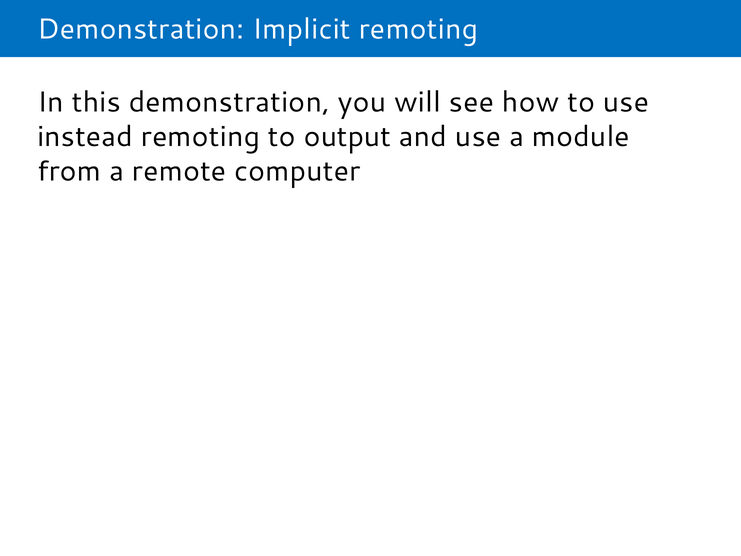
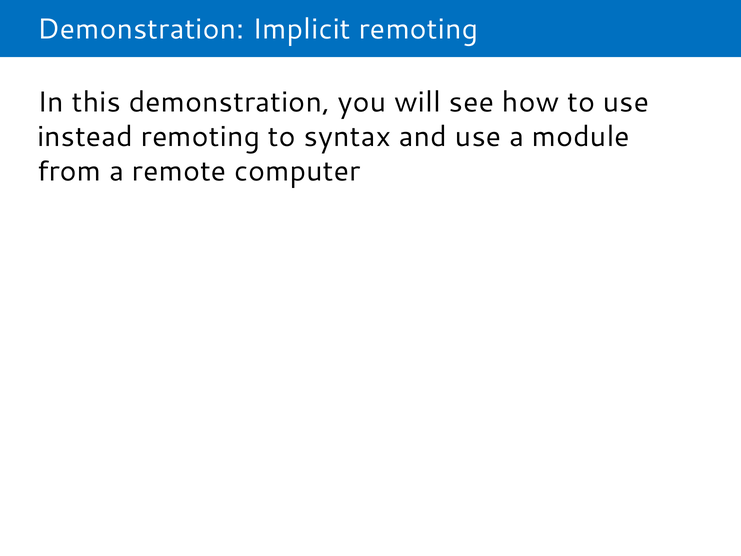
output: output -> syntax
